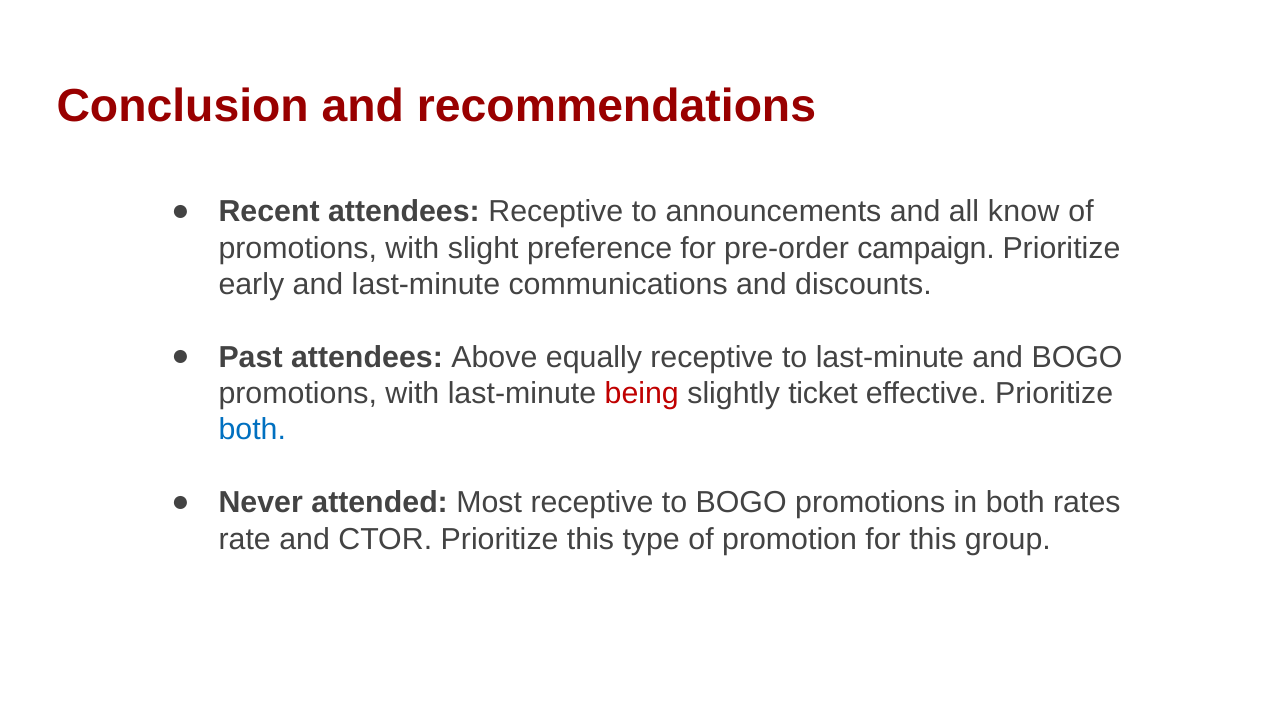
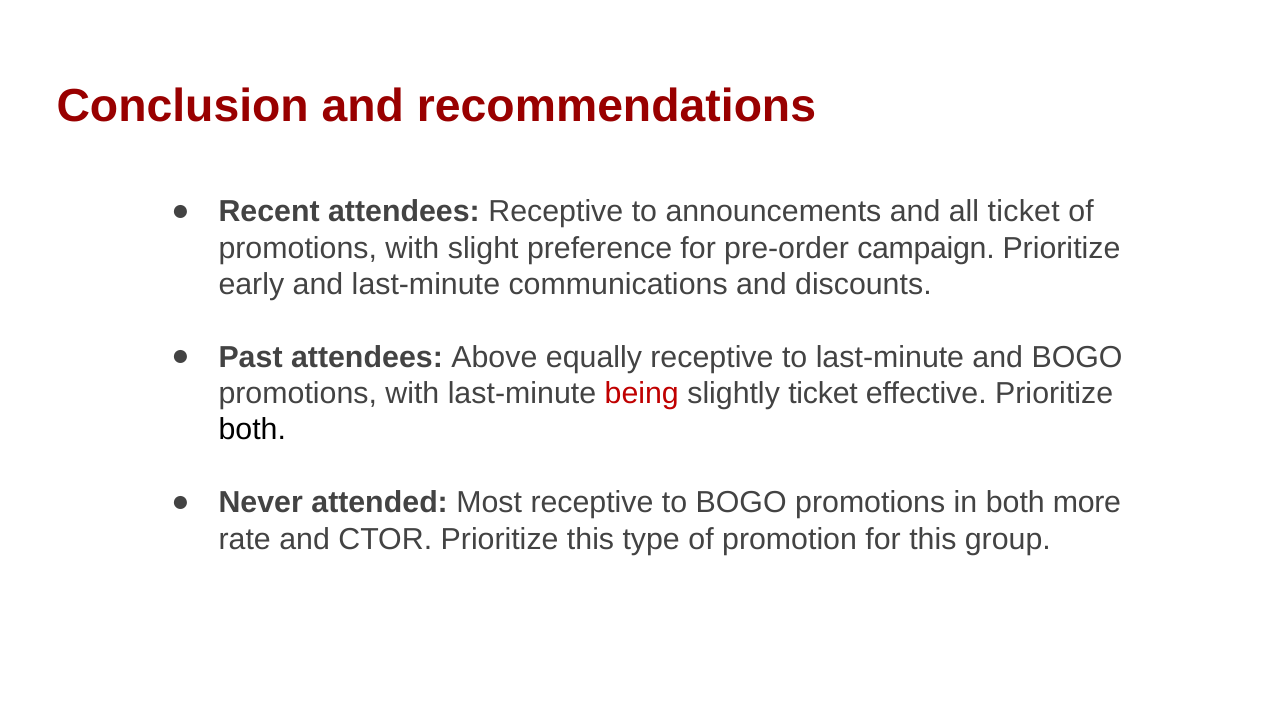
all know: know -> ticket
both at (252, 430) colour: blue -> black
rates: rates -> more
